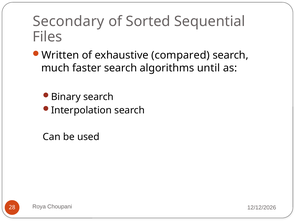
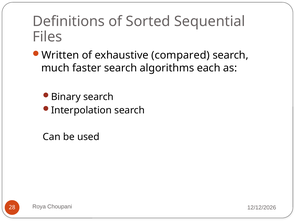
Secondary: Secondary -> Definitions
until: until -> each
